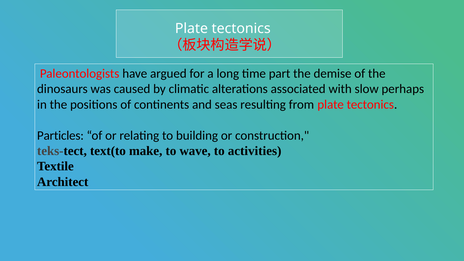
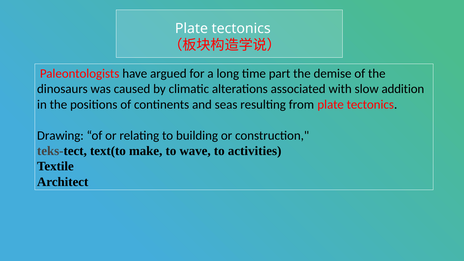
perhaps: perhaps -> addition
Particles: Particles -> Drawing
